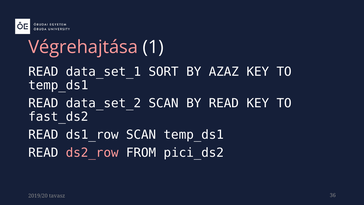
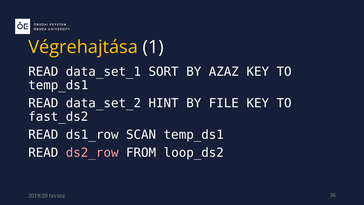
Végrehajtása colour: pink -> yellow
data_set_2 SCAN: SCAN -> HINT
BY READ: READ -> FILE
pici_ds2: pici_ds2 -> loop_ds2
